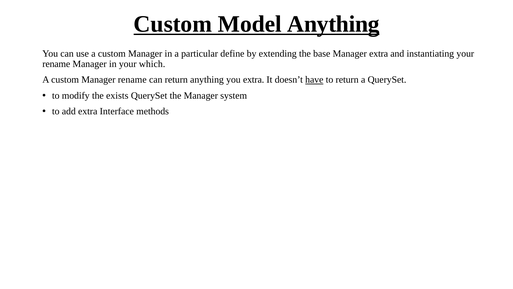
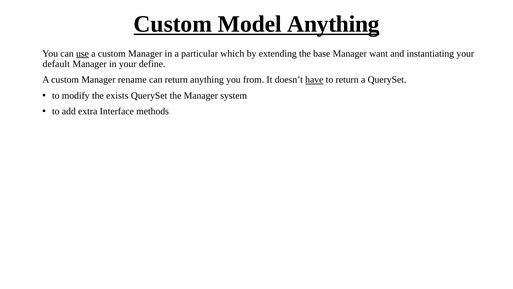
use underline: none -> present
define: define -> which
Manager extra: extra -> want
rename at (56, 64): rename -> default
which: which -> define
you extra: extra -> from
